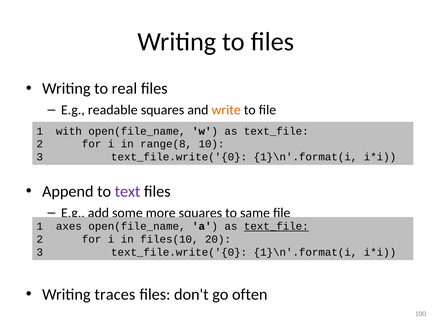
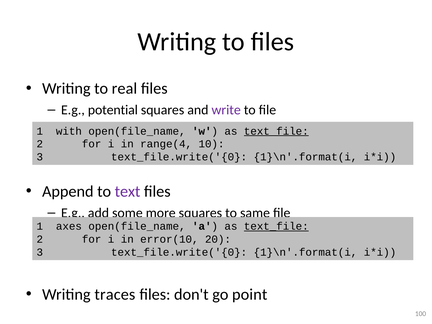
readable: readable -> potential
write colour: orange -> purple
text_file at (276, 131) underline: none -> present
range(8: range(8 -> range(4
files(10: files(10 -> error(10
often: often -> point
